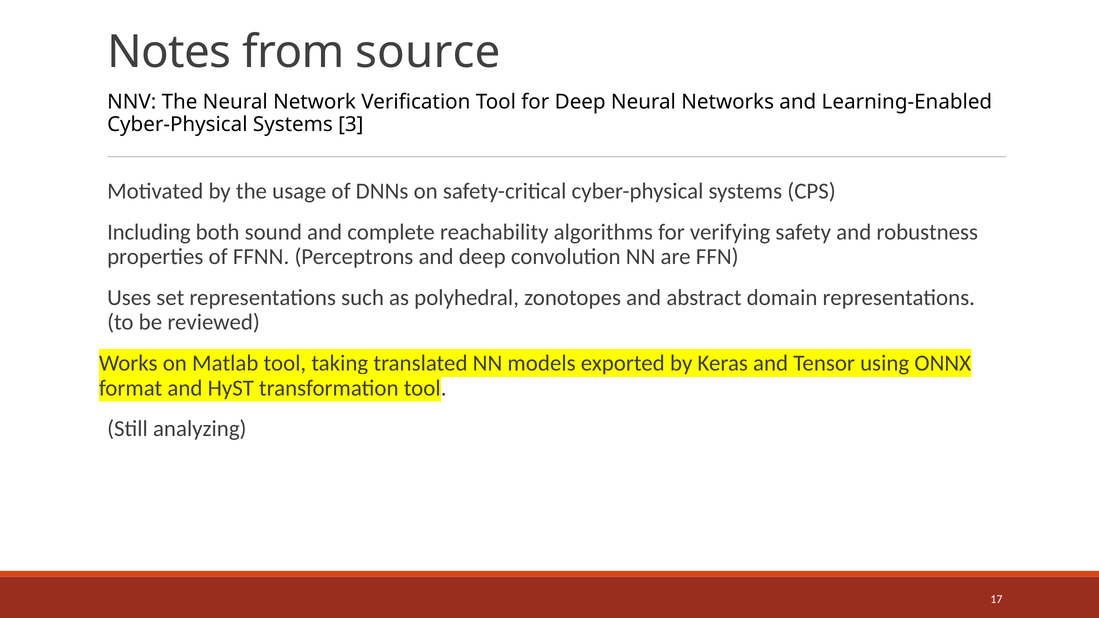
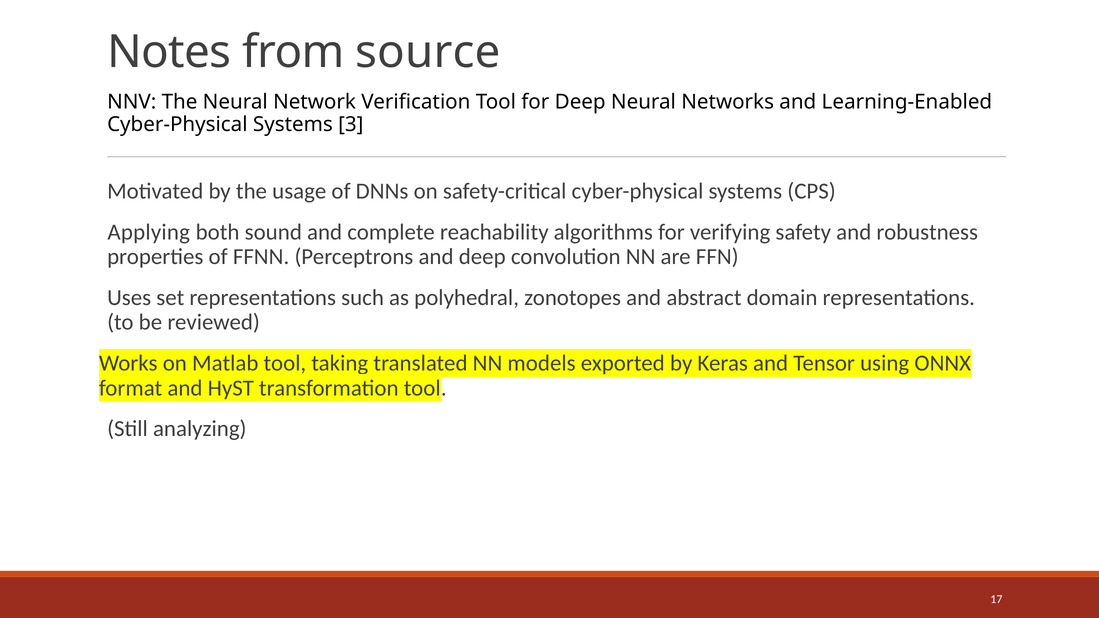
Including: Including -> Applying
